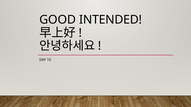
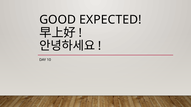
INTENDED: INTENDED -> EXPECTED
